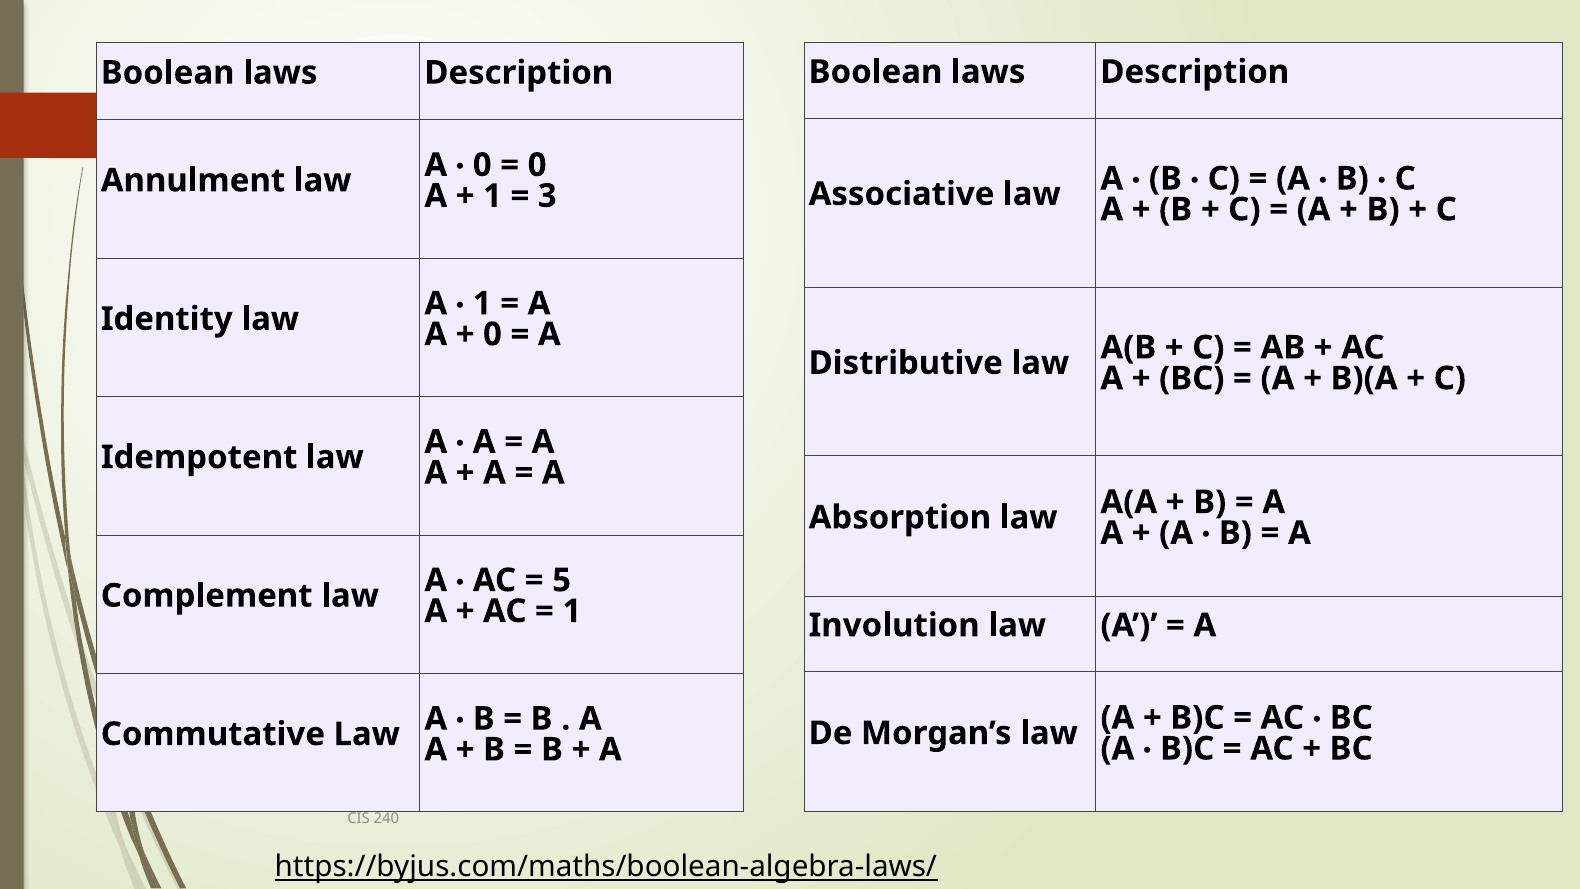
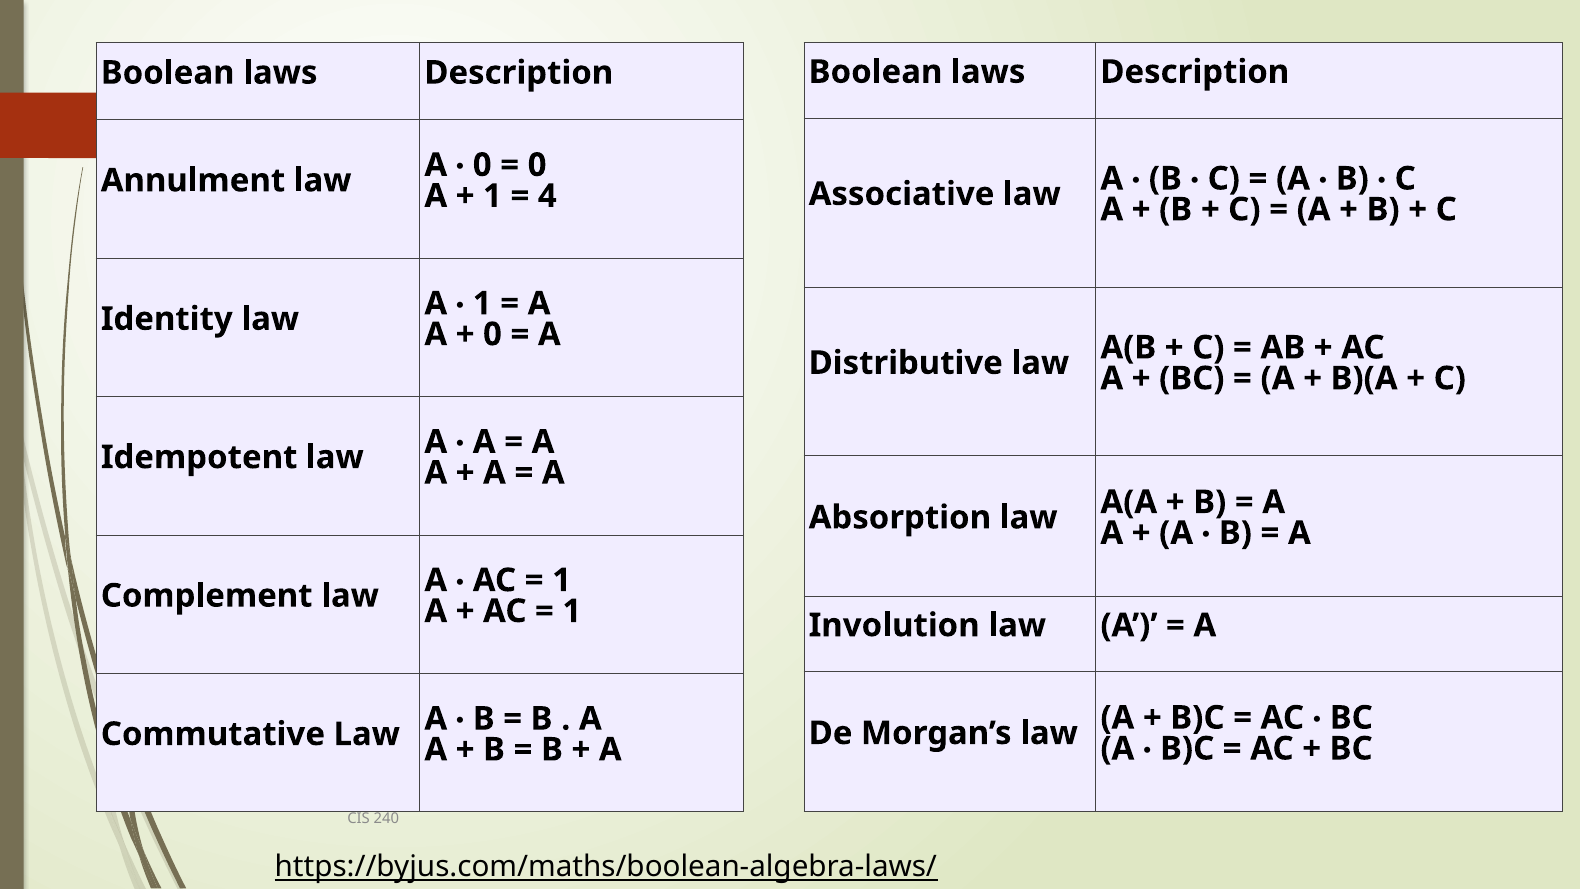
3: 3 -> 4
5 at (562, 580): 5 -> 1
